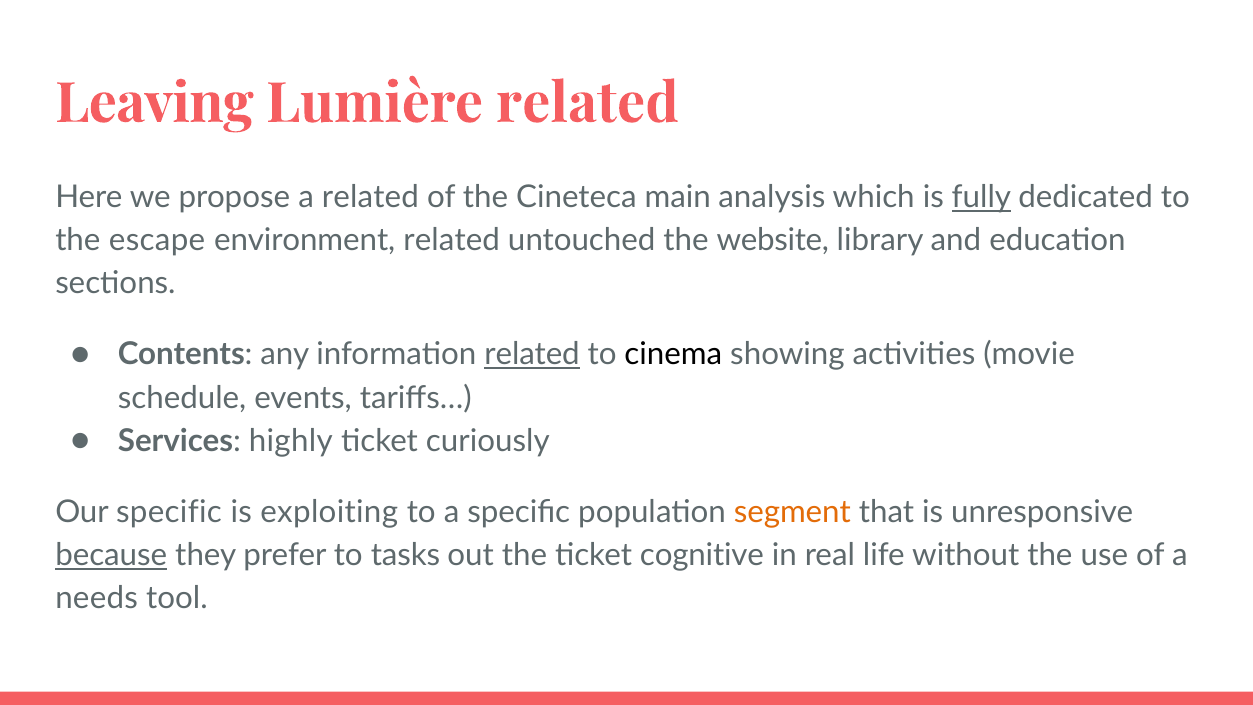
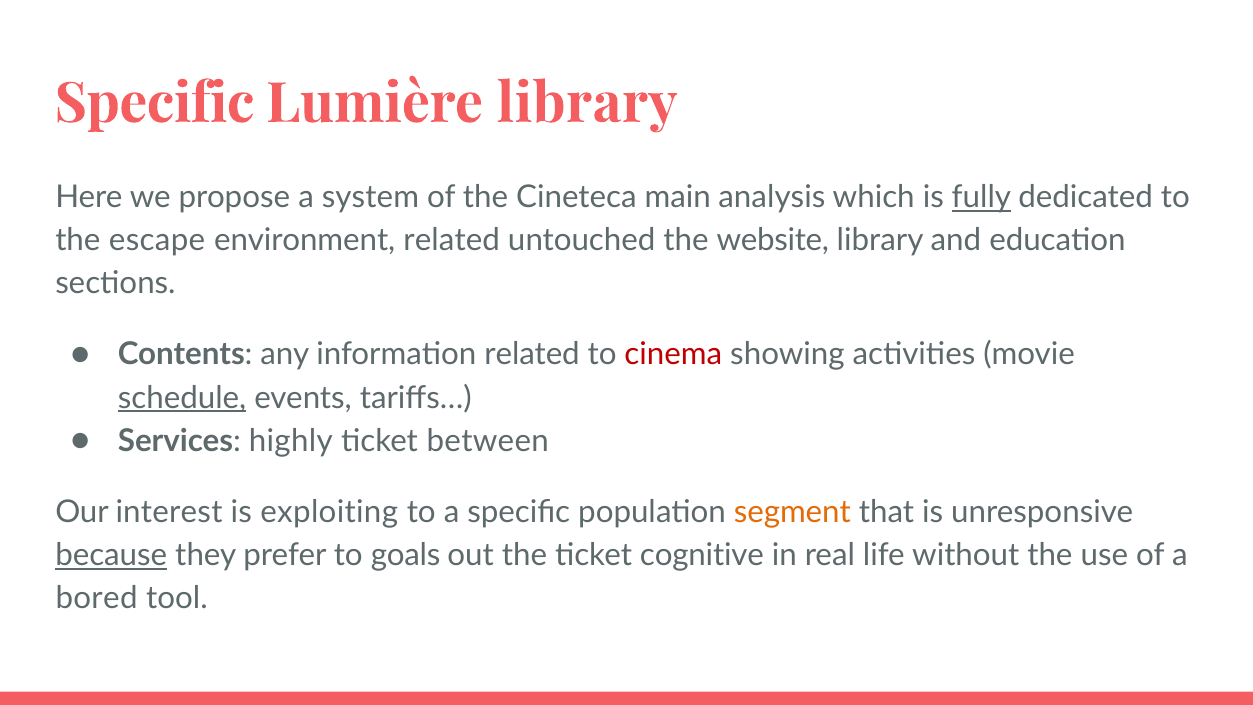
Leaving at (155, 103): Leaving -> Specific
Lumière related: related -> library
a related: related -> system
related at (532, 355) underline: present -> none
cinema colour: black -> red
schedule underline: none -> present
curiously: curiously -> between
Our specific: specific -> interest
tasks: tasks -> goals
needs: needs -> bored
